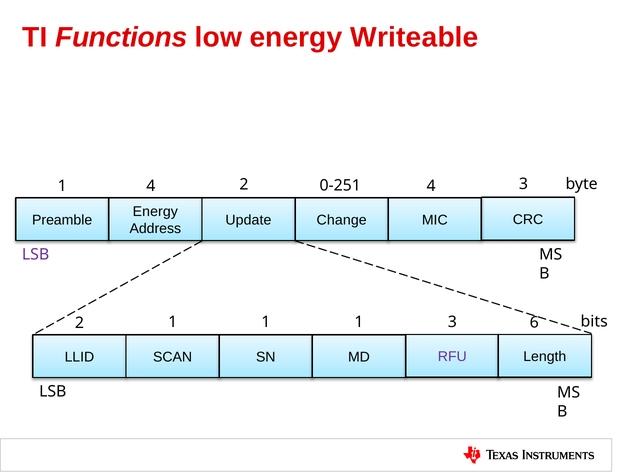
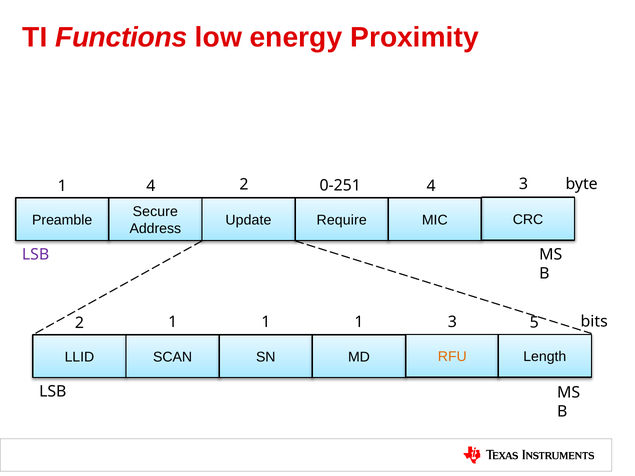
Writeable: Writeable -> Proximity
Energy at (155, 212): Energy -> Secure
Change: Change -> Require
6: 6 -> 5
RFU colour: purple -> orange
